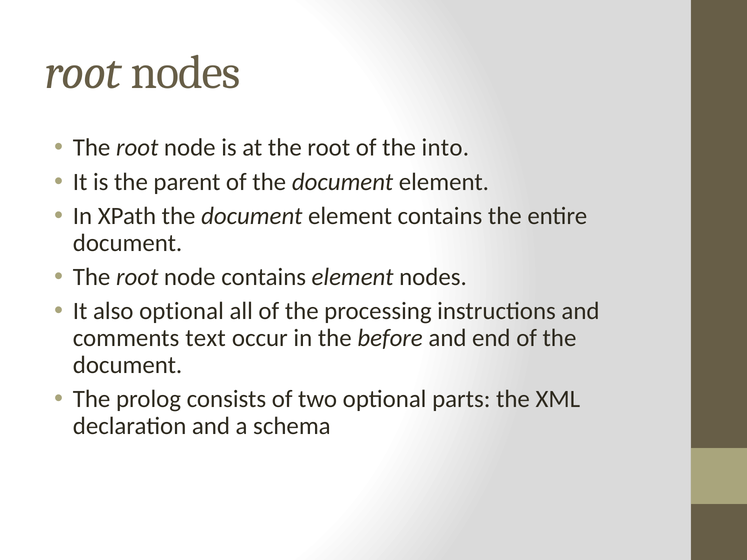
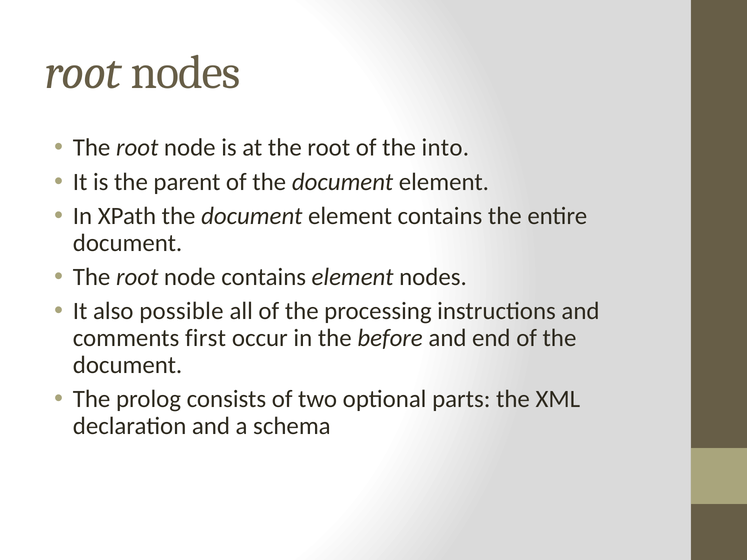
also optional: optional -> possible
text: text -> first
